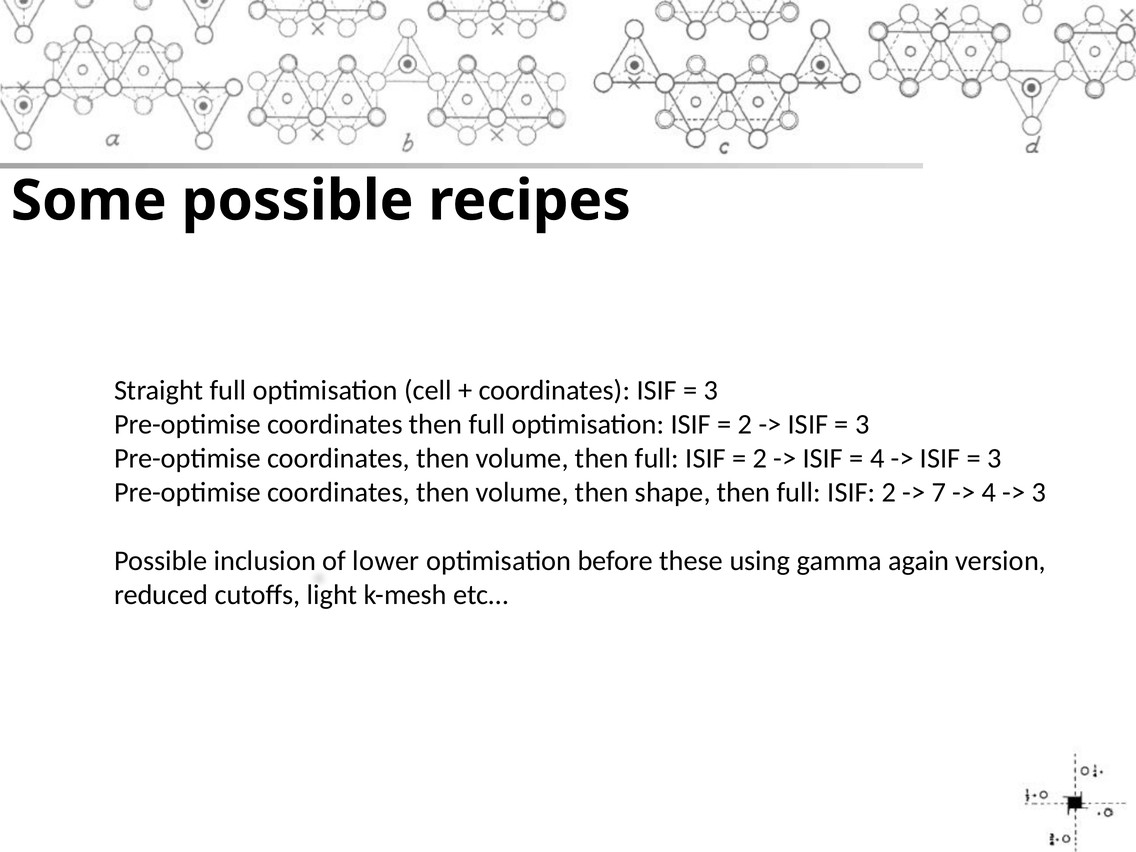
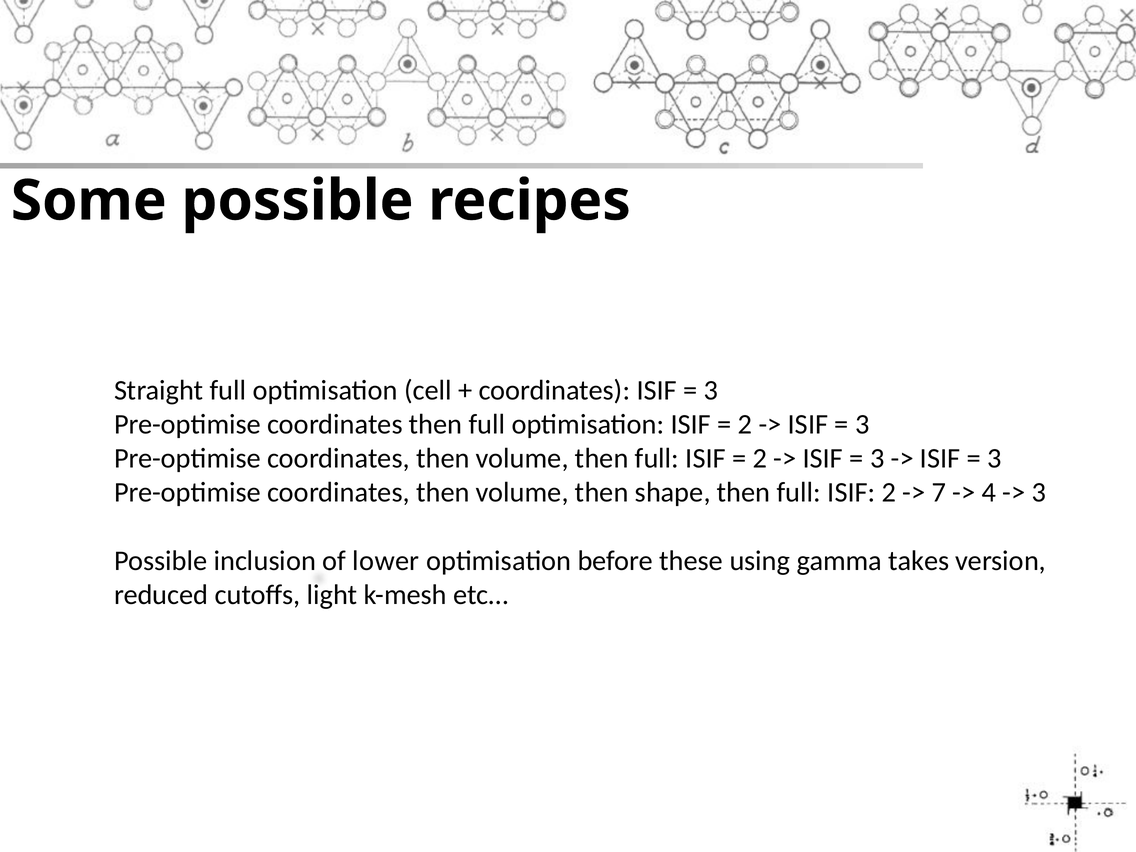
4 at (877, 459): 4 -> 3
again: again -> takes
